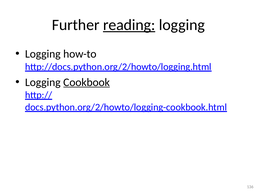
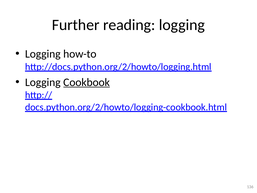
reading underline: present -> none
